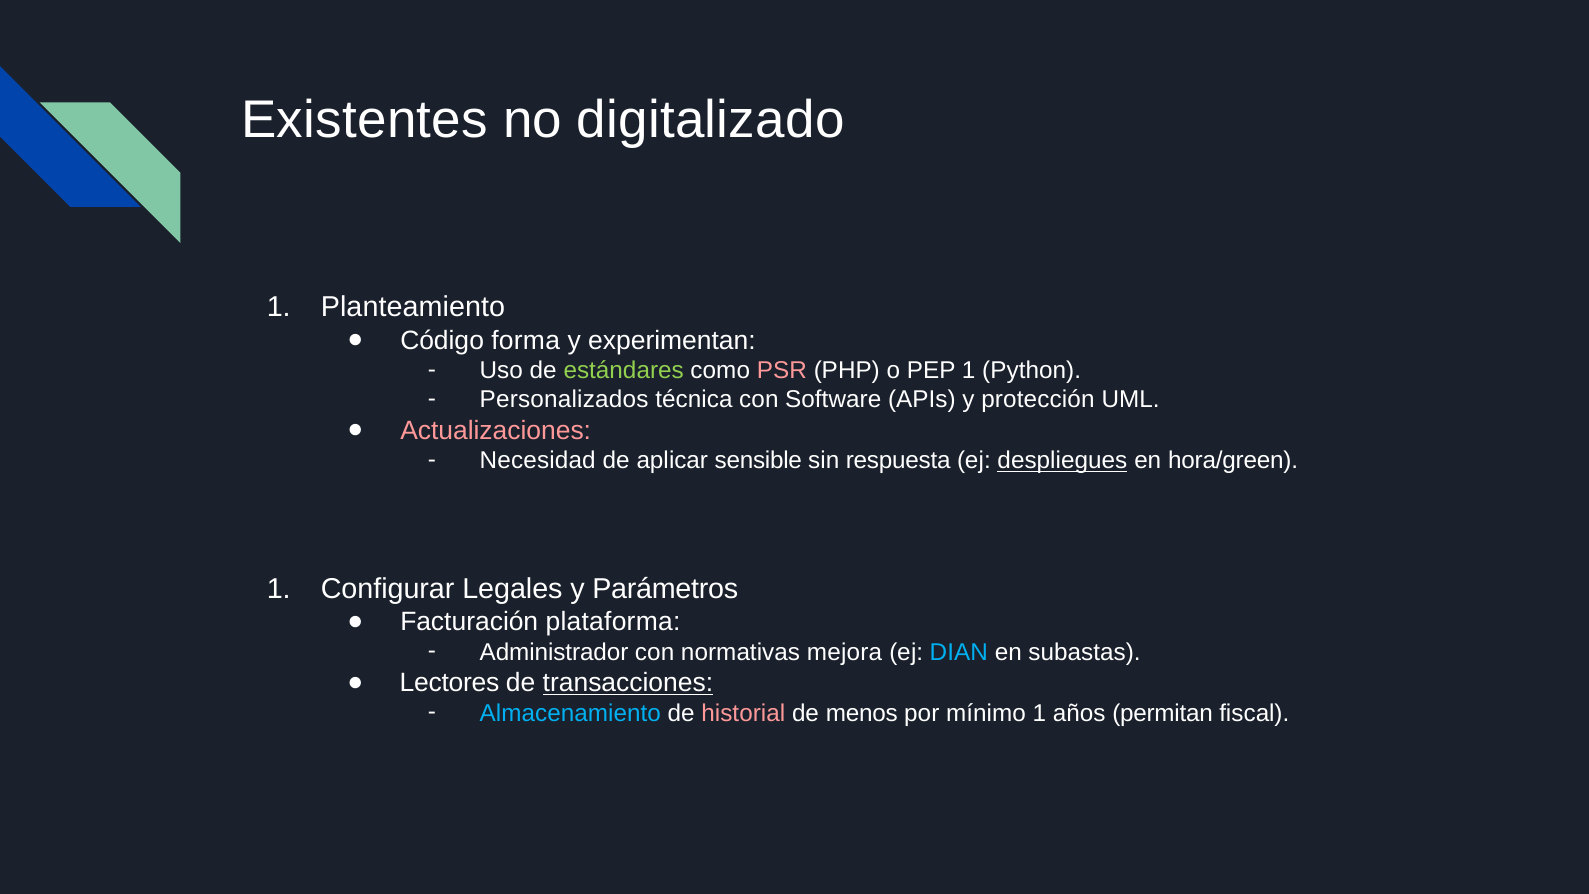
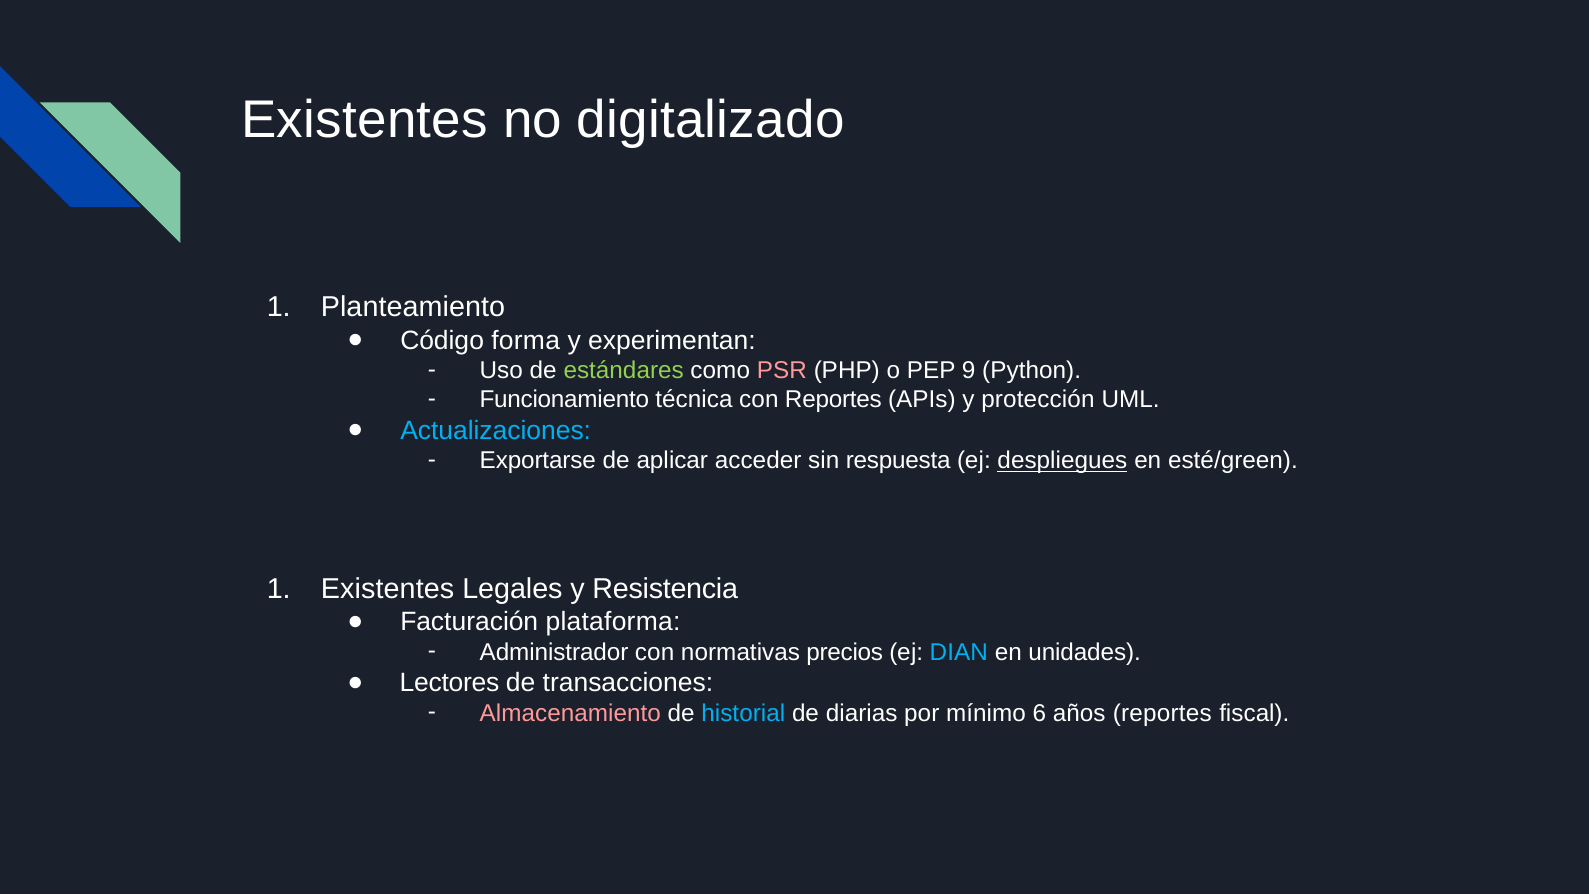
PEP 1: 1 -> 9
Personalizados: Personalizados -> Funcionamiento
con Software: Software -> Reportes
Actualizaciones colour: pink -> light blue
Necesidad: Necesidad -> Exportarse
sensible: sensible -> acceder
hora/green: hora/green -> esté/green
Configurar at (388, 589): Configurar -> Existentes
Parámetros: Parámetros -> Resistencia
mejora: mejora -> precios
subastas: subastas -> unidades
transacciones underline: present -> none
Almacenamiento colour: light blue -> pink
historial colour: pink -> light blue
menos: menos -> diarias
mínimo 1: 1 -> 6
años permitan: permitan -> reportes
